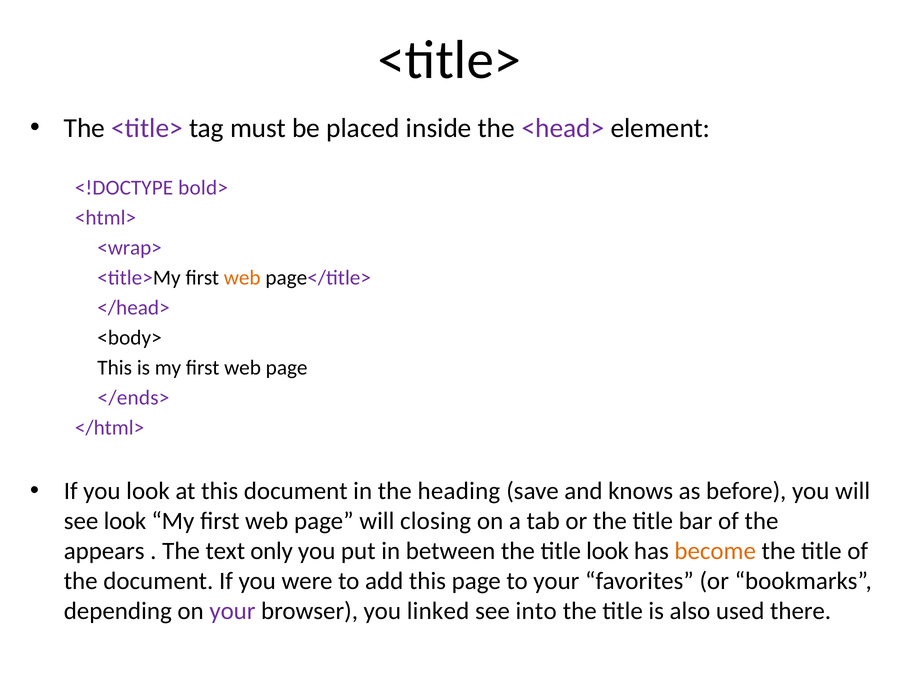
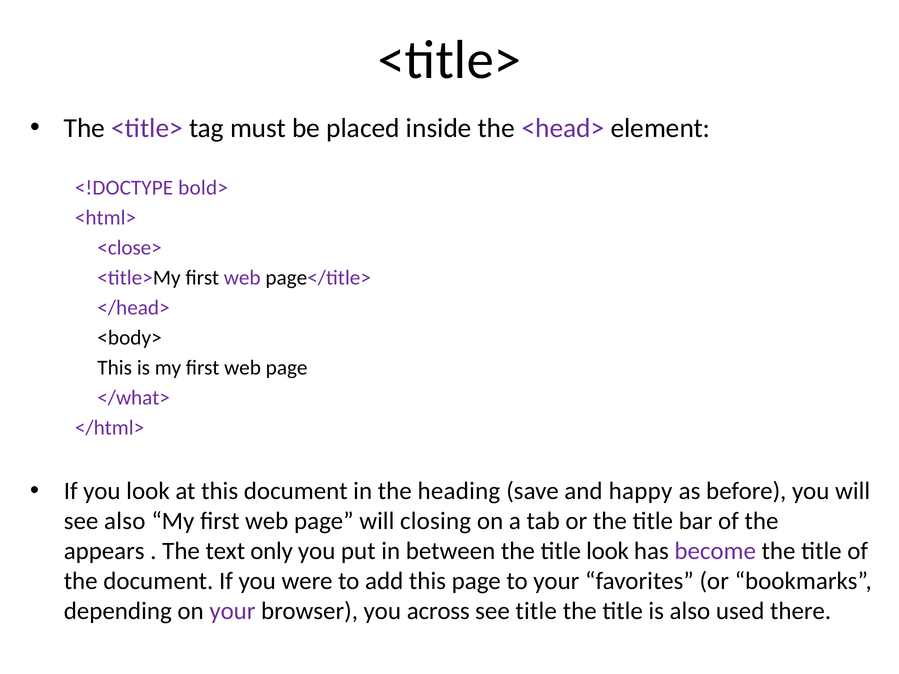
<wrap>: <wrap> -> <close>
web at (242, 278) colour: orange -> purple
</ends>: </ends> -> </what>
knows: knows -> happy
see look: look -> also
become colour: orange -> purple
linked: linked -> across
see into: into -> title
